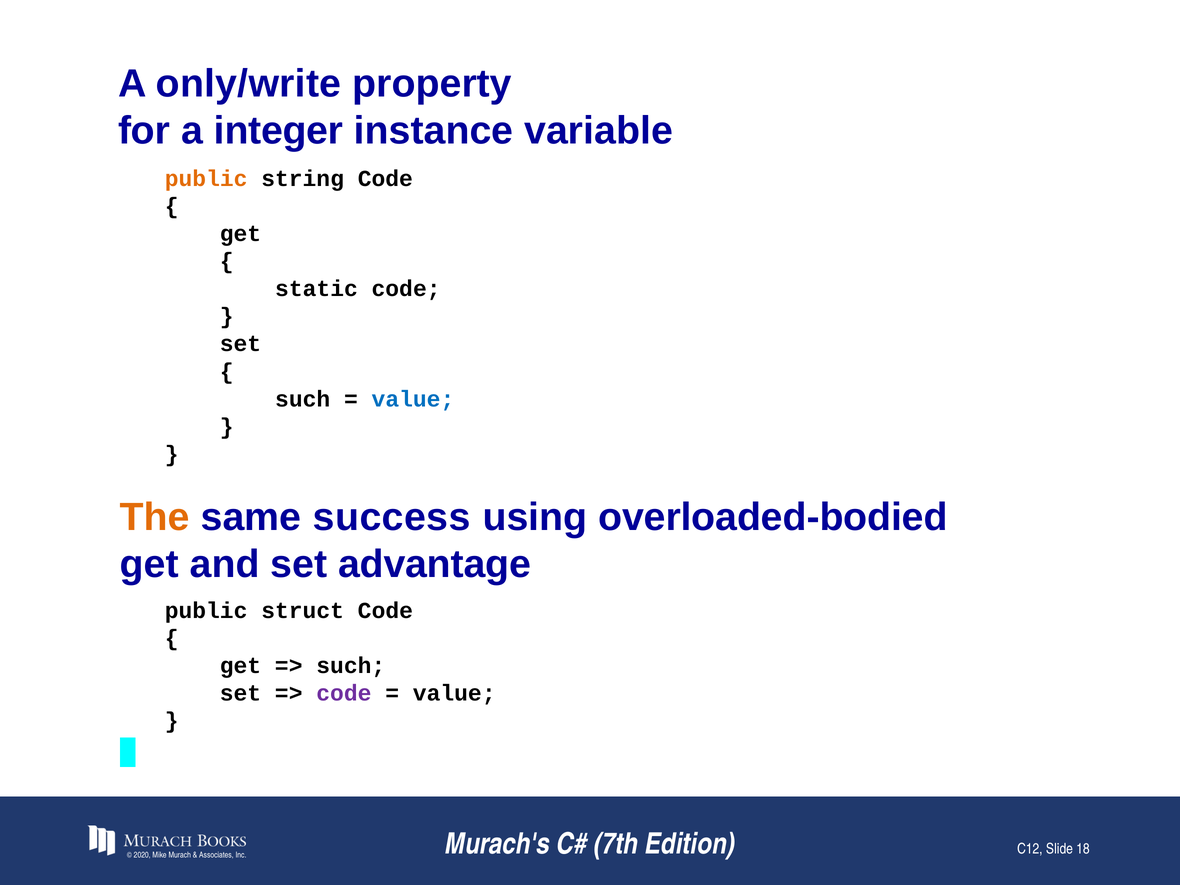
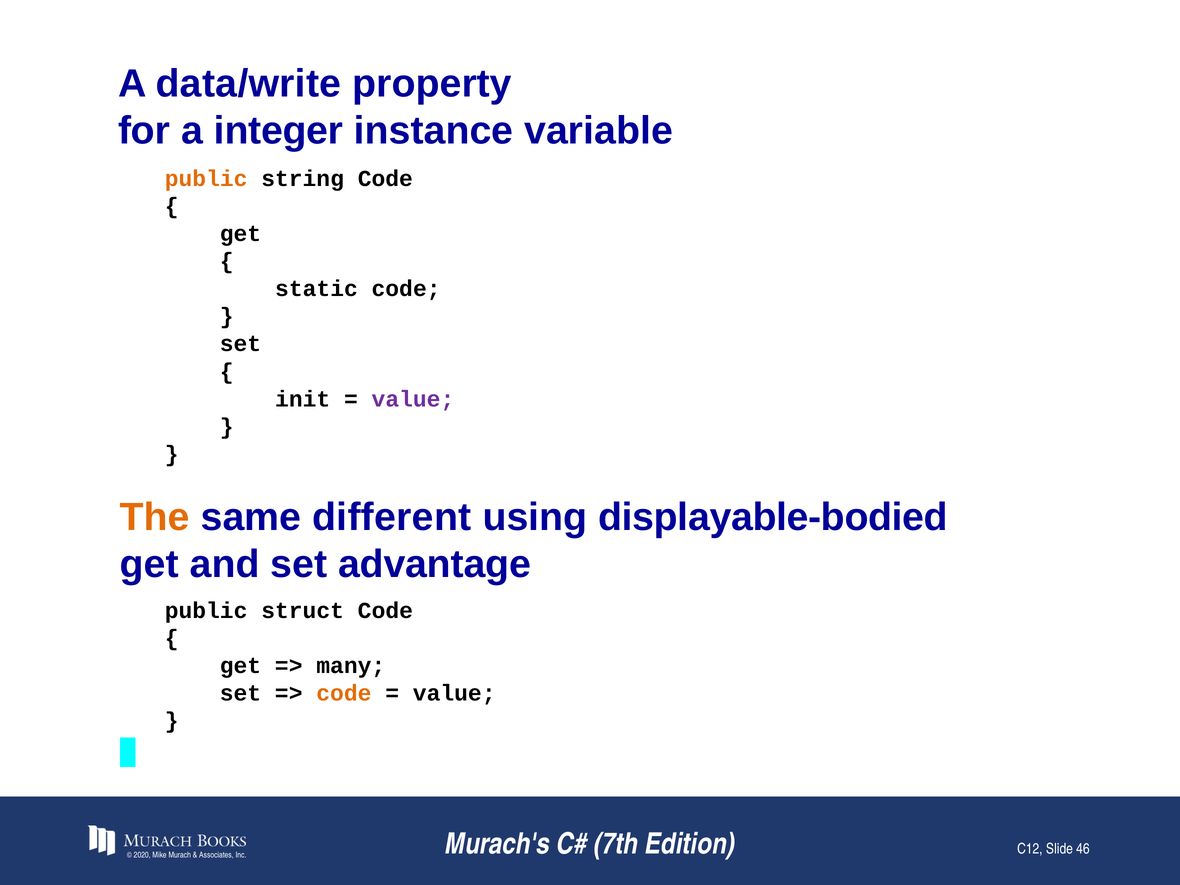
only/write: only/write -> data/write
such at (303, 399): such -> init
value at (413, 399) colour: blue -> purple
success: success -> different
overloaded-bodied: overloaded-bodied -> displayable-bodied
such at (351, 666): such -> many
code at (344, 693) colour: purple -> orange
18: 18 -> 46
